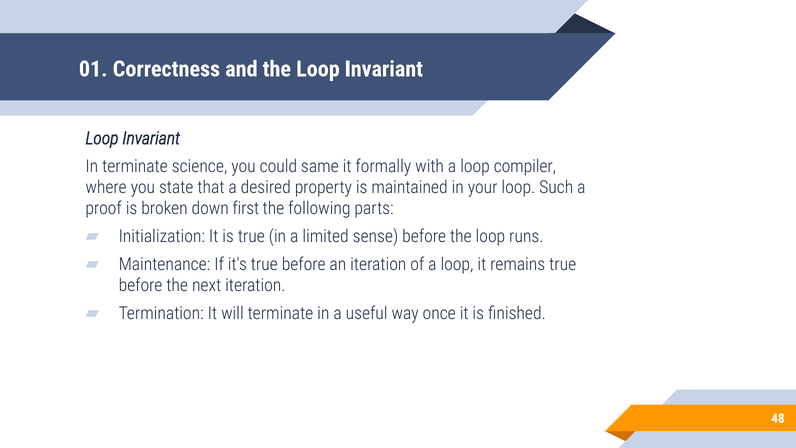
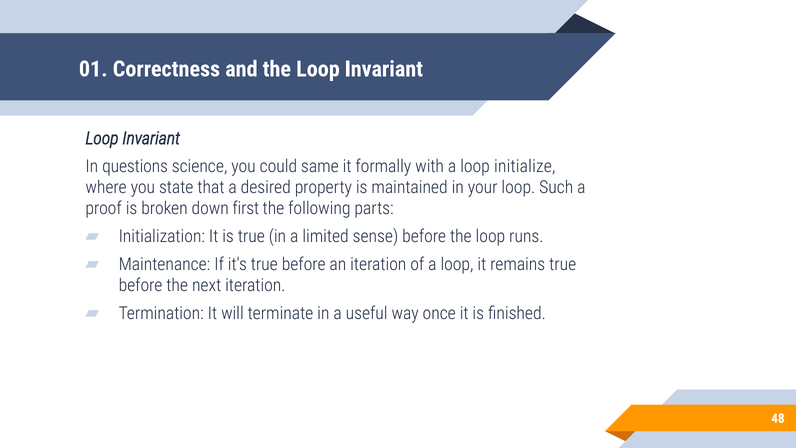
In terminate: terminate -> questions
compiler: compiler -> initialize
